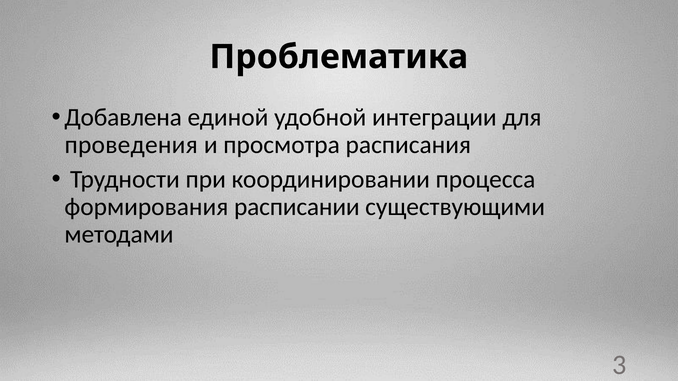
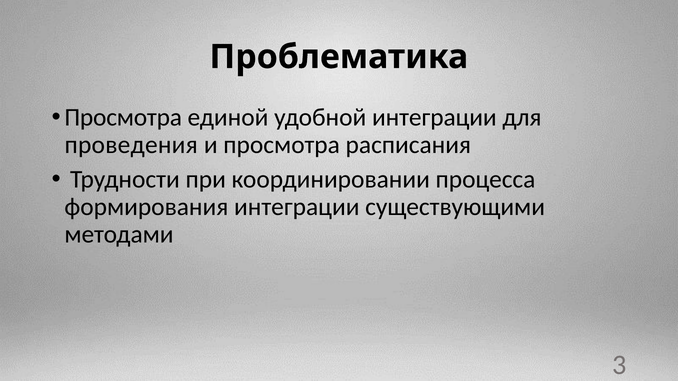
Добавлена at (123, 118): Добавлена -> Просмотра
формирования расписании: расписании -> интеграции
